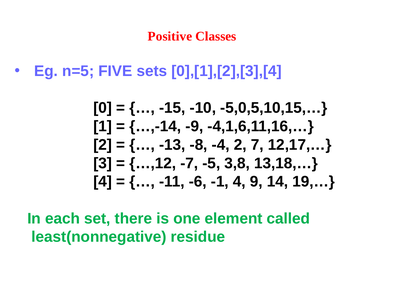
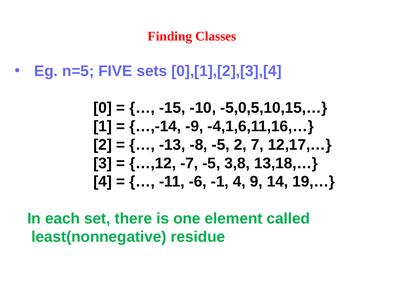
Positive: Positive -> Finding
-8 -4: -4 -> -5
